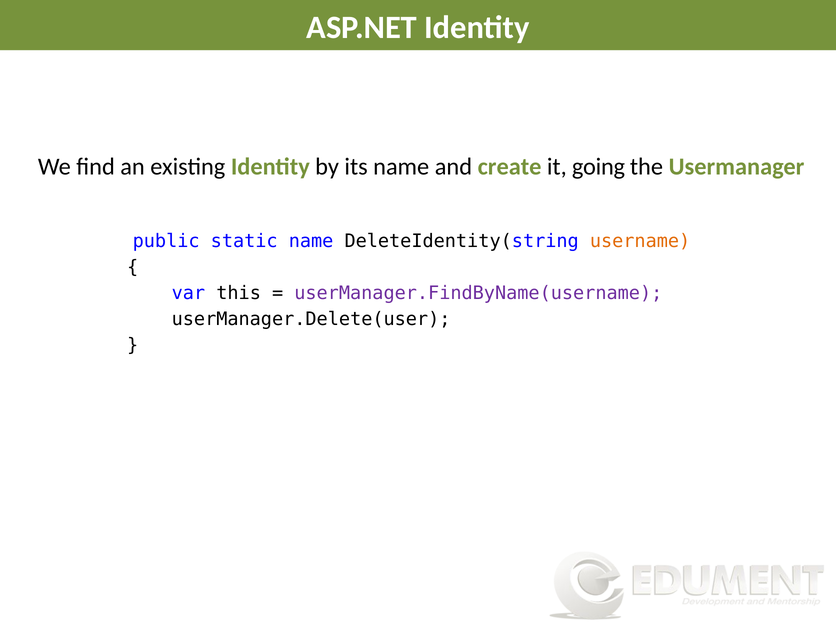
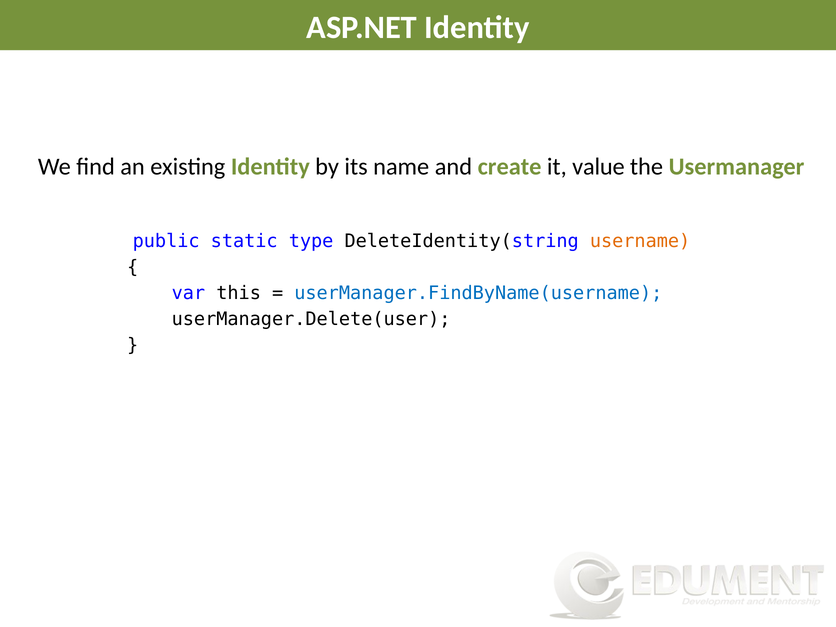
going: going -> value
static name: name -> type
userManager.FindByName(username colour: purple -> blue
